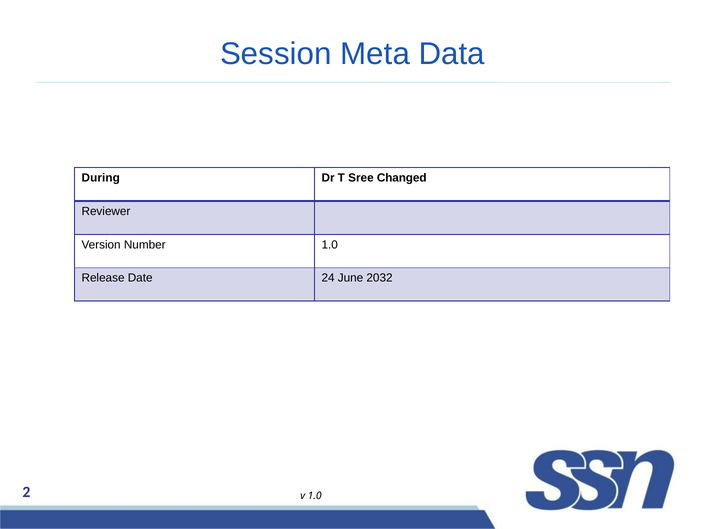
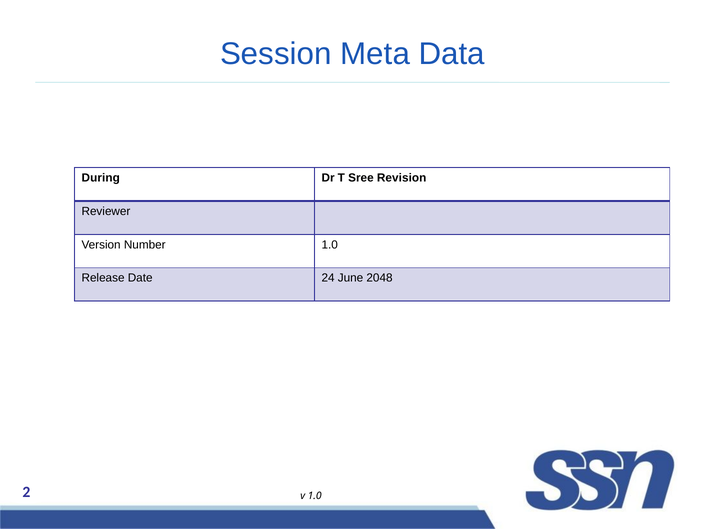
Changed: Changed -> Revision
2032: 2032 -> 2048
